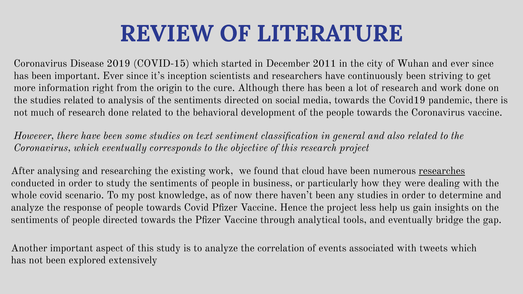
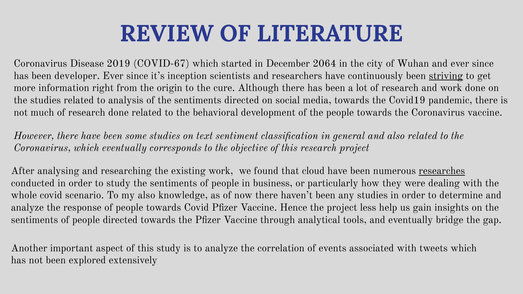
COVID-15: COVID-15 -> COVID-67
2011: 2011 -> 2064
been important: important -> developer
striving underline: none -> present
my post: post -> also
